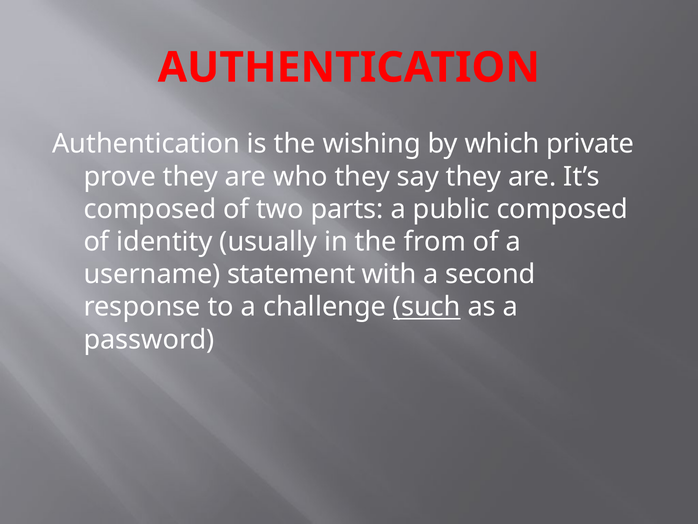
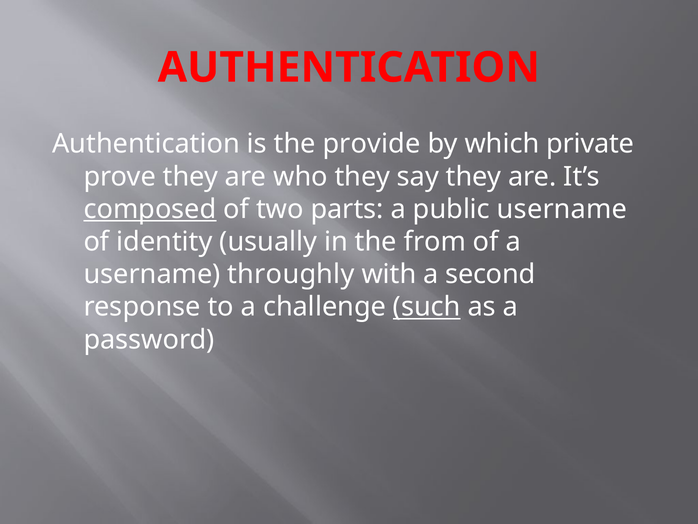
wishing: wishing -> provide
composed at (150, 209) underline: none -> present
public composed: composed -> username
statement: statement -> throughly
